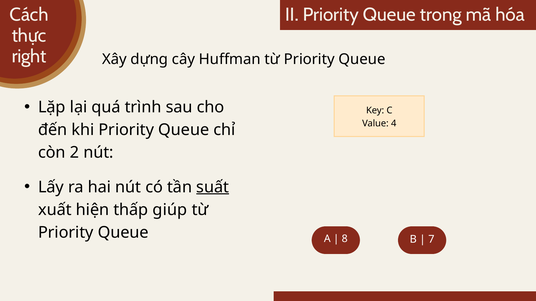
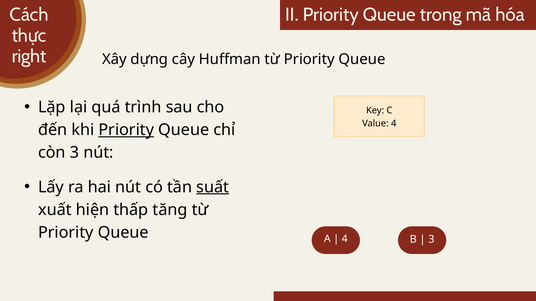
Priority at (126, 130) underline: none -> present
còn 2: 2 -> 3
giúp: giúp -> tăng
8 at (345, 239): 8 -> 4
7 at (431, 240): 7 -> 3
